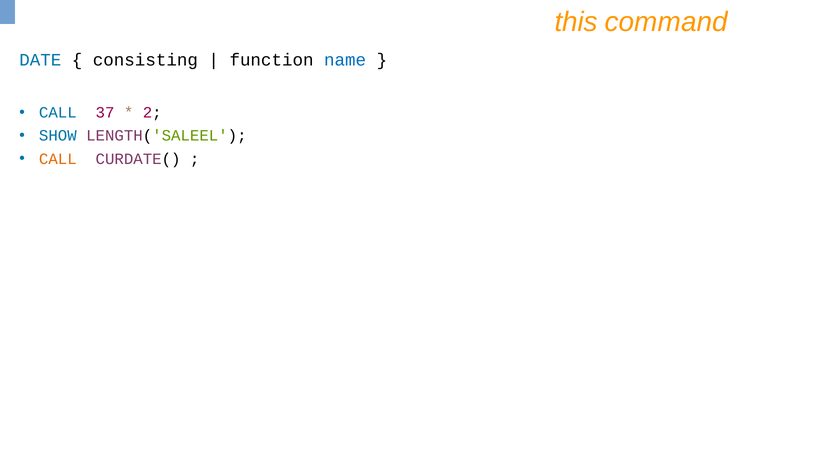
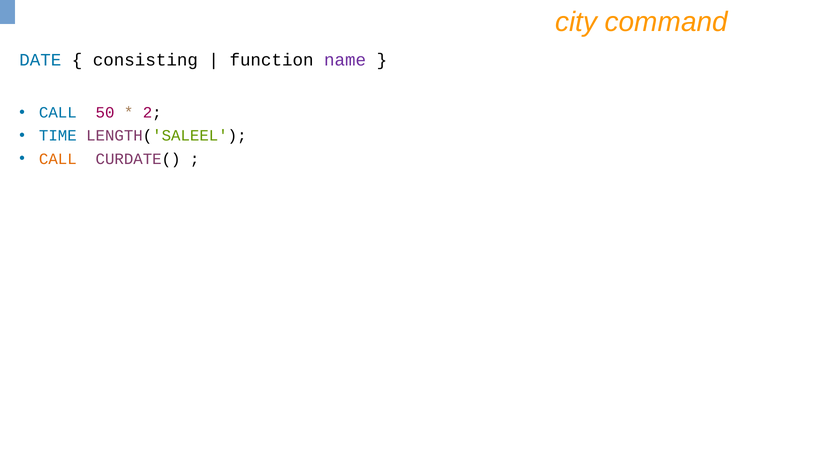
this: this -> city
name colour: blue -> purple
37: 37 -> 50
SHOW: SHOW -> TIME
